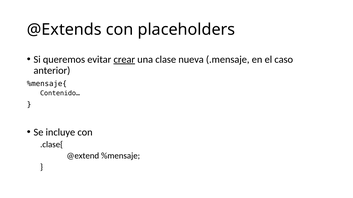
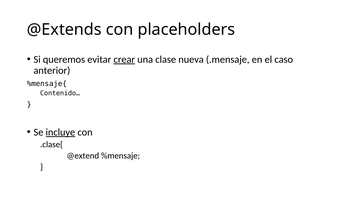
incluye underline: none -> present
